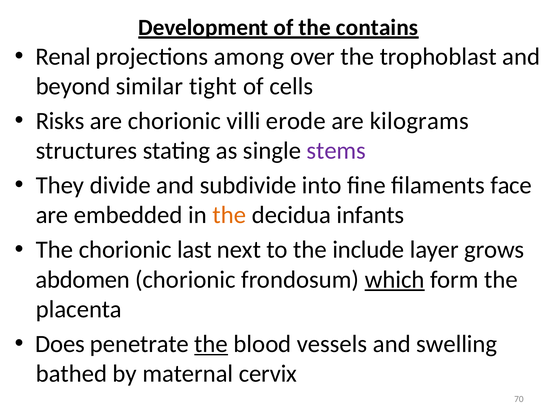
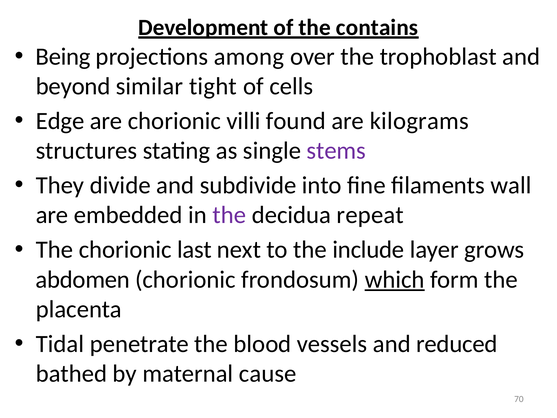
Renal: Renal -> Being
Risks: Risks -> Edge
erode: erode -> found
face: face -> wall
the at (229, 215) colour: orange -> purple
infants: infants -> repeat
Does: Does -> Tidal
the at (211, 344) underline: present -> none
swelling: swelling -> reduced
cervix: cervix -> cause
